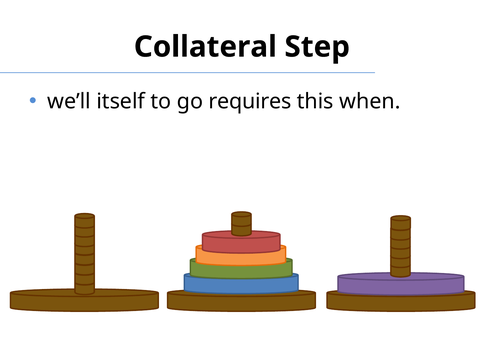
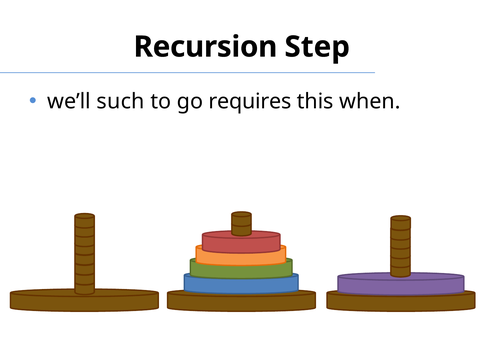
Collateral: Collateral -> Recursion
itself: itself -> such
